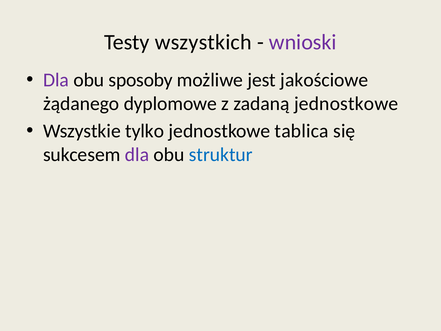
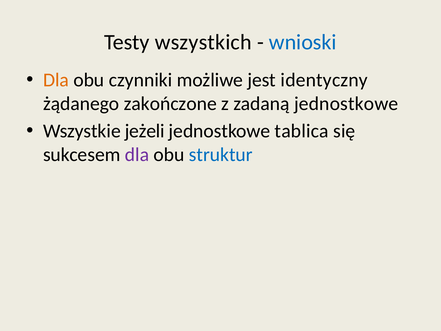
wnioski colour: purple -> blue
Dla at (56, 80) colour: purple -> orange
sposoby: sposoby -> czynniki
jakościowe: jakościowe -> identyczny
dyplomowe: dyplomowe -> zakończone
tylko: tylko -> jeżeli
